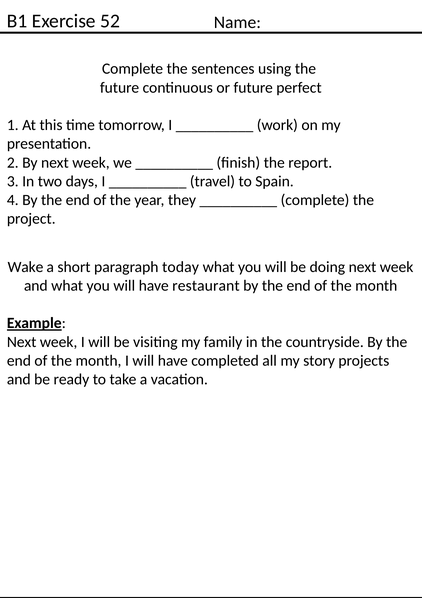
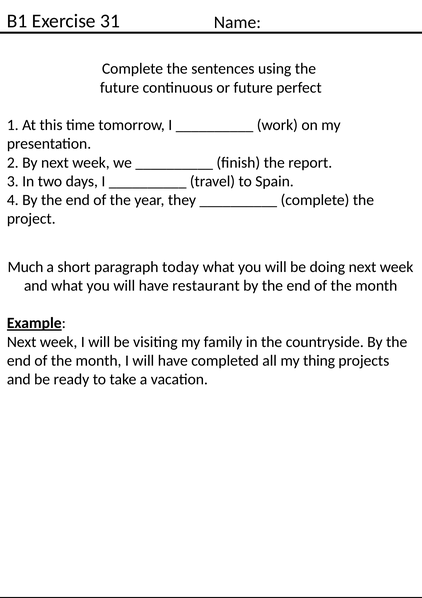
52: 52 -> 31
Wake: Wake -> Much
story: story -> thing
